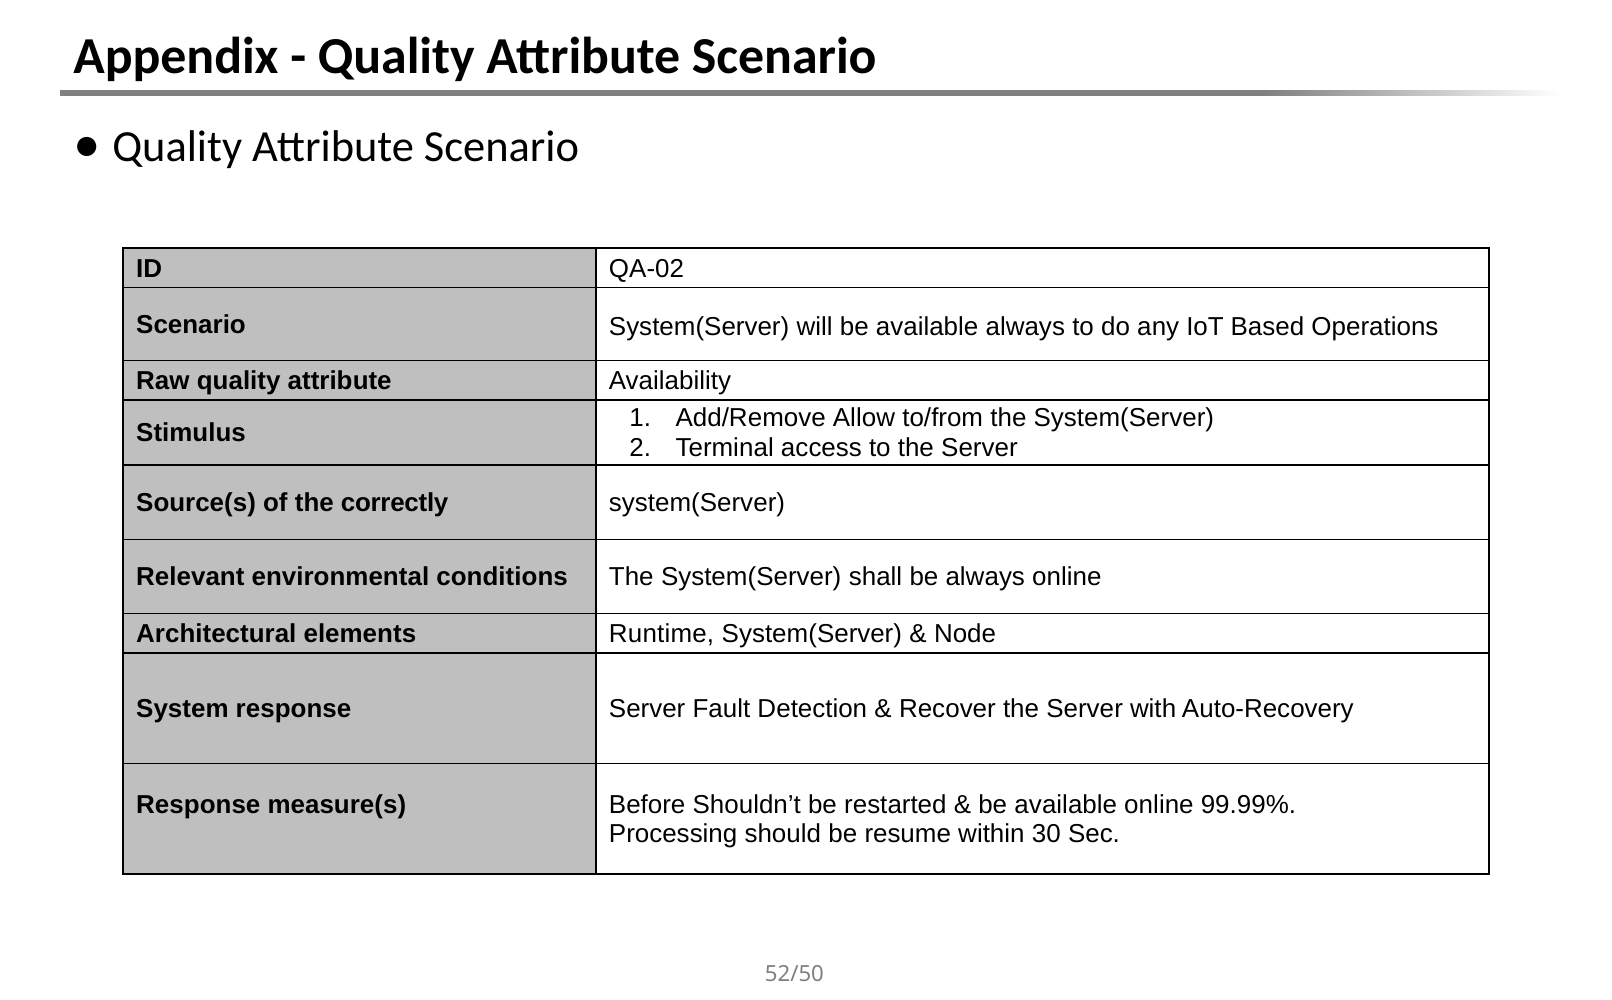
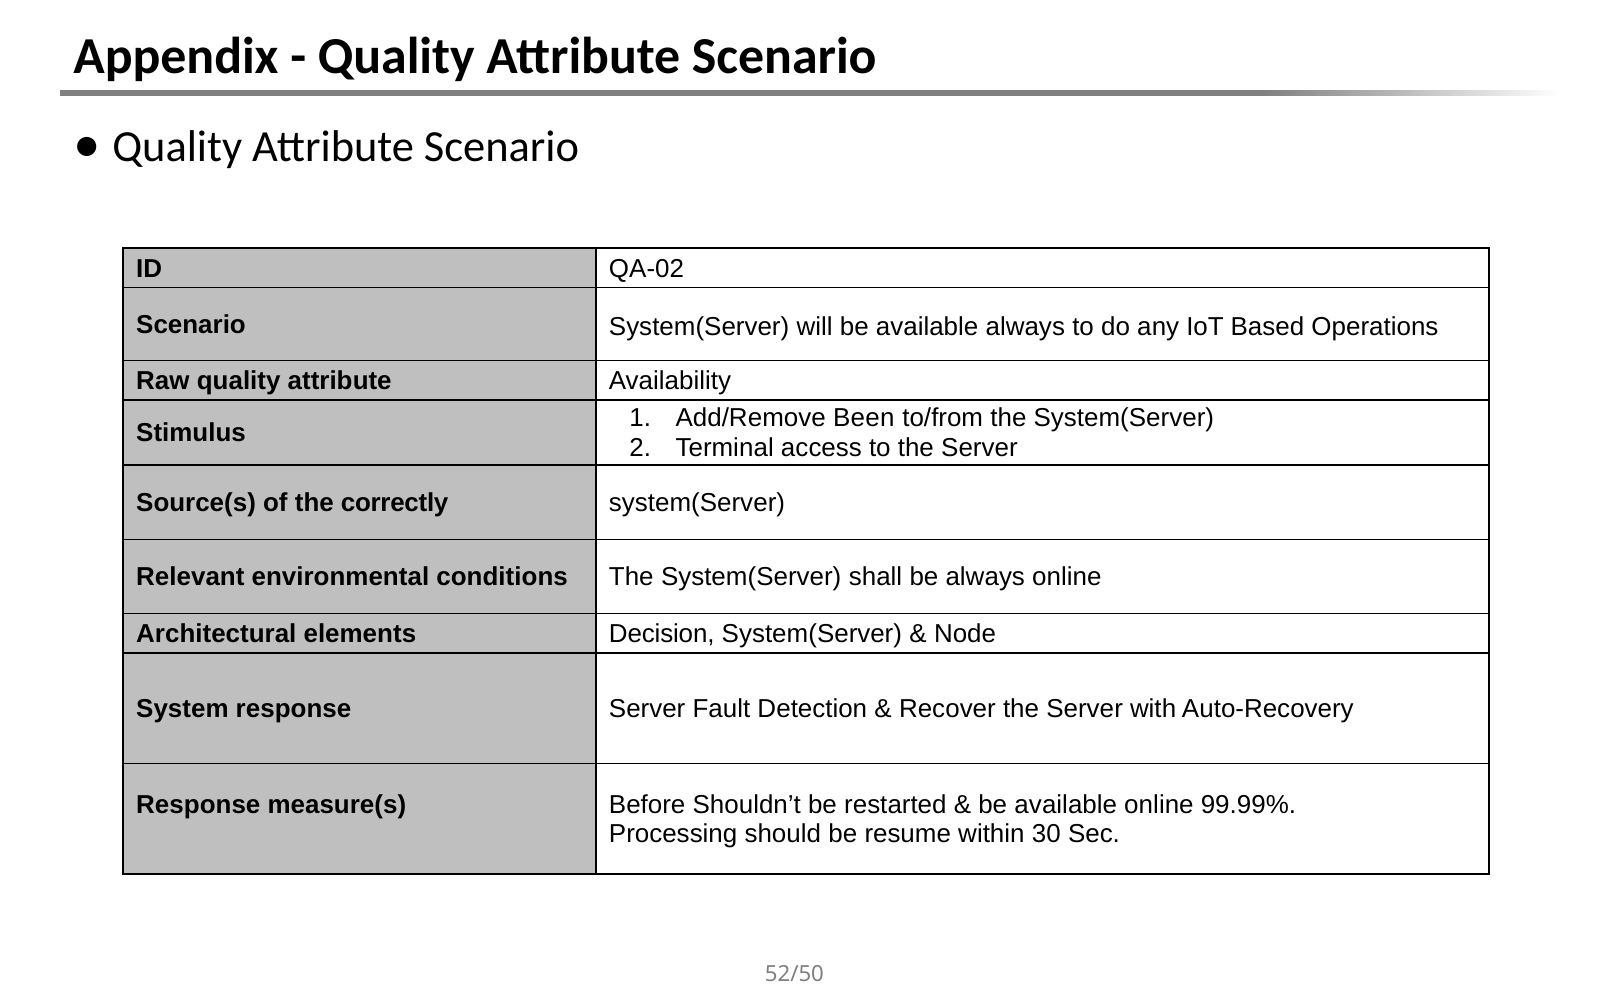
Allow: Allow -> Been
Runtime: Runtime -> Decision
